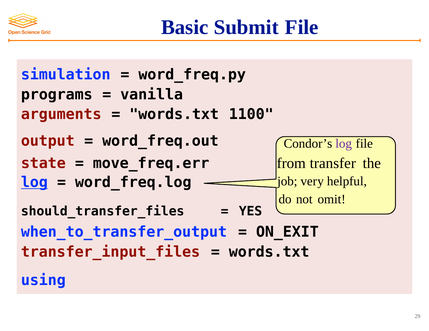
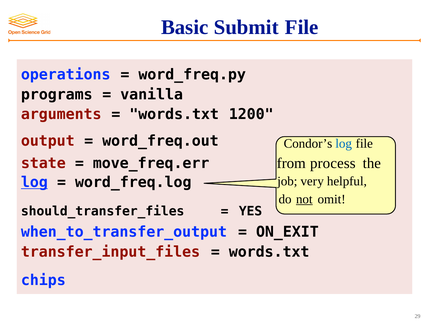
simulation: simulation -> operations
1100: 1100 -> 1200
log at (344, 144) colour: purple -> blue
transfer: transfer -> process
not underline: none -> present
using: using -> chips
